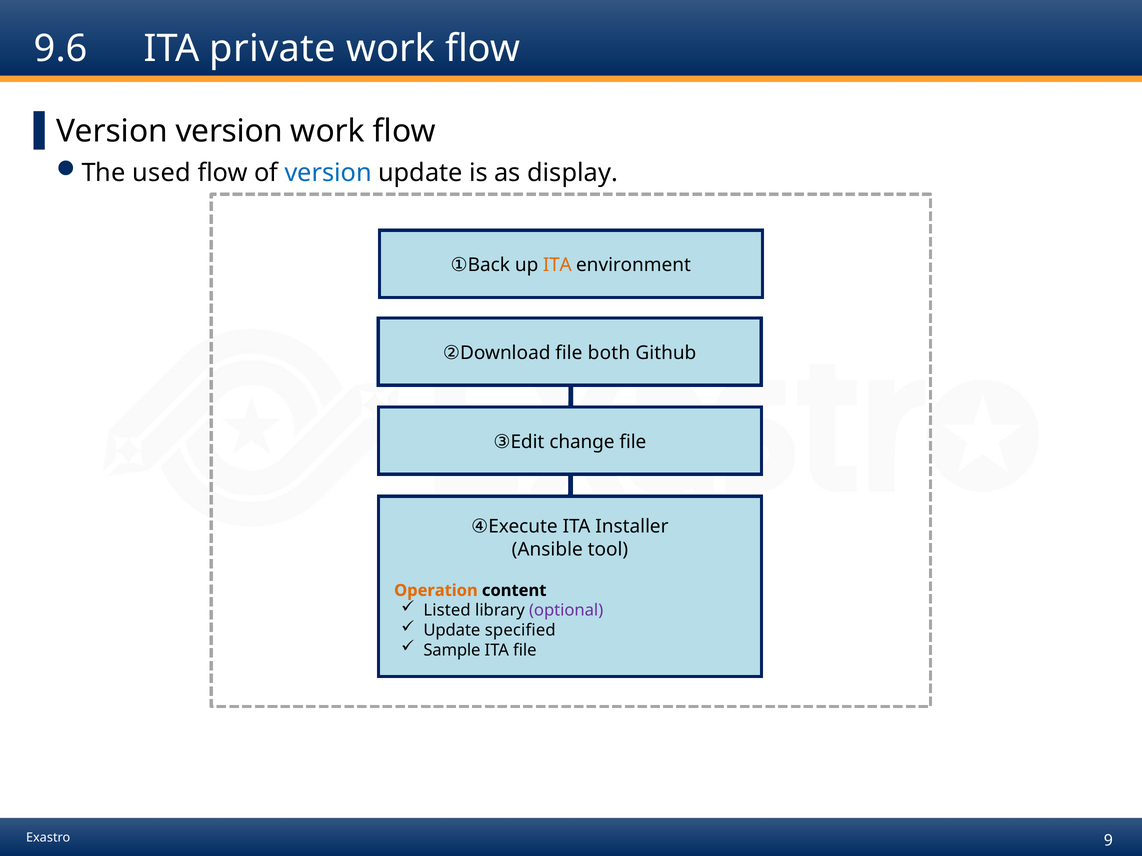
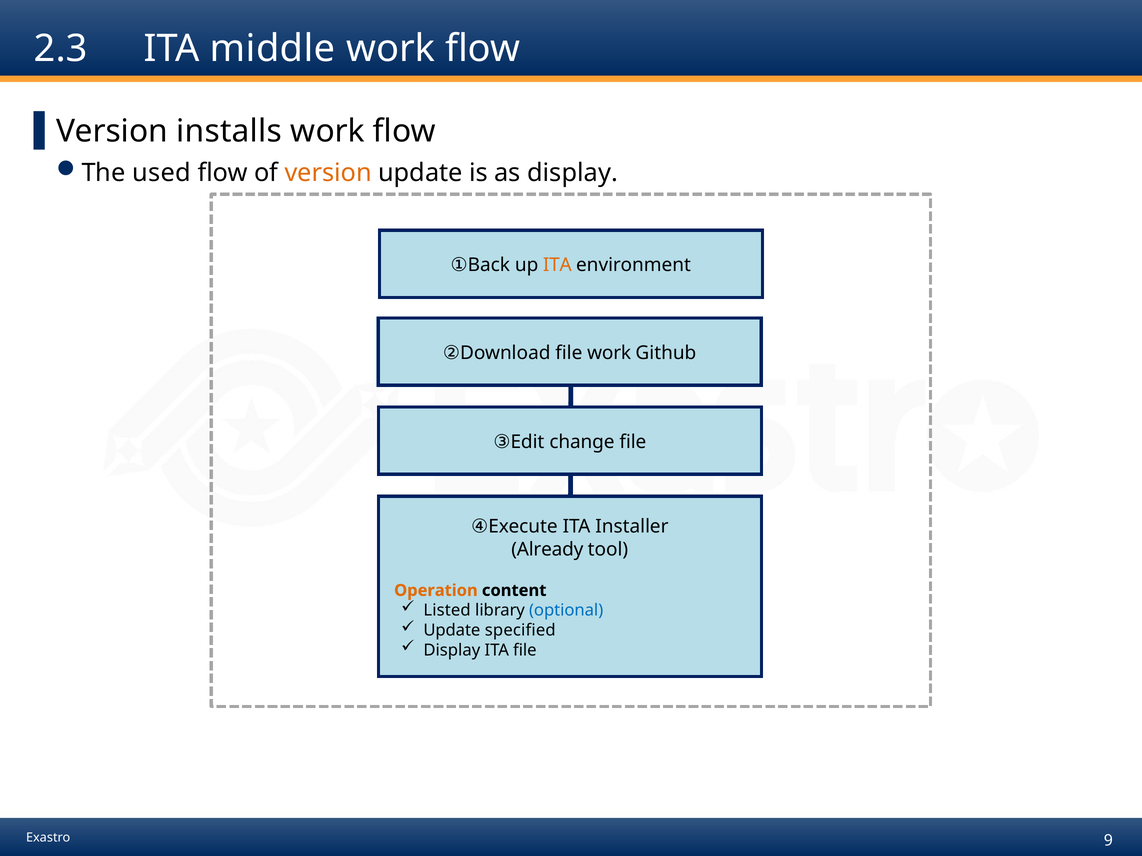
9.6: 9.6 -> 2.3
private: private -> middle
Version version: version -> installs
version at (328, 173) colour: blue -> orange
file both: both -> work
Ansible: Ansible -> Already
optional colour: purple -> blue
Sample at (452, 651): Sample -> Display
